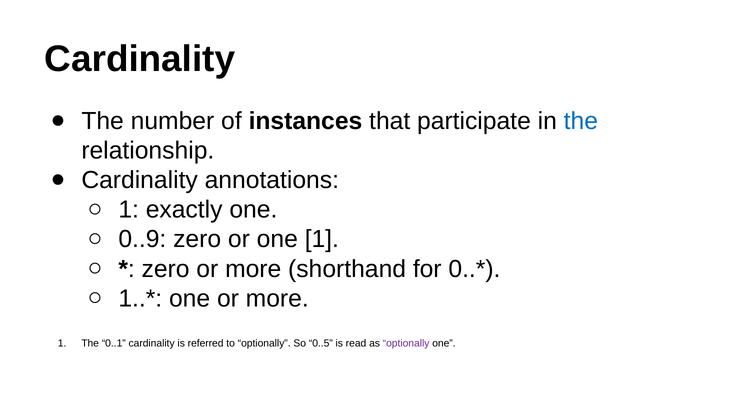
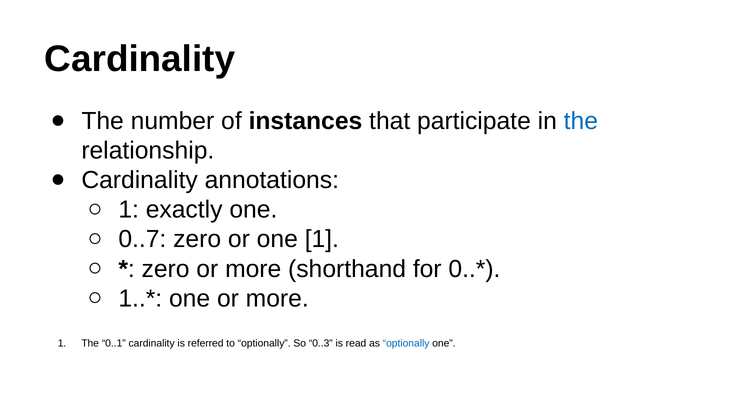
0..9: 0..9 -> 0..7
0..5: 0..5 -> 0..3
optionally at (406, 343) colour: purple -> blue
